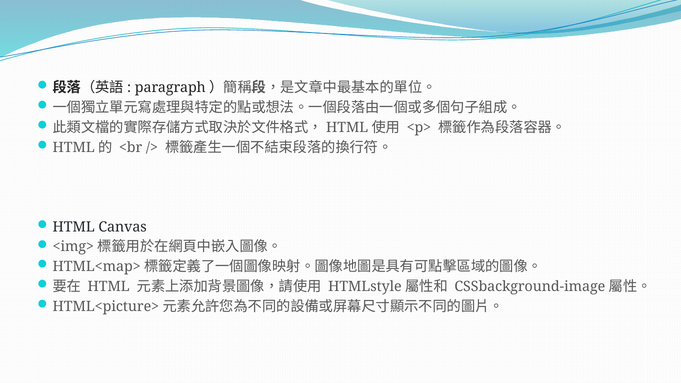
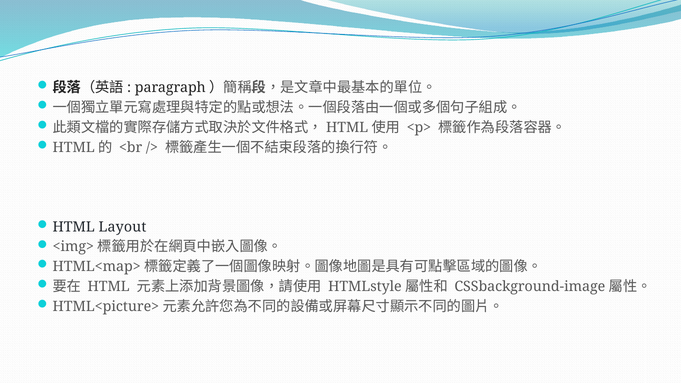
Canvas: Canvas -> Layout
